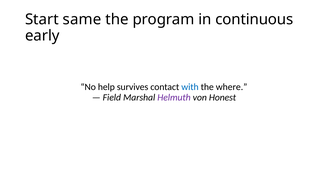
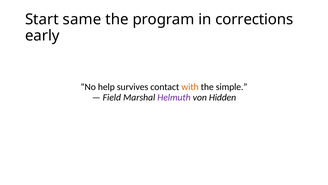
continuous: continuous -> corrections
with colour: blue -> orange
where: where -> simple
Honest: Honest -> Hidden
